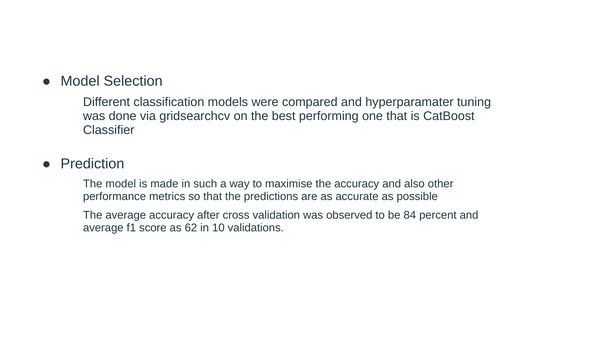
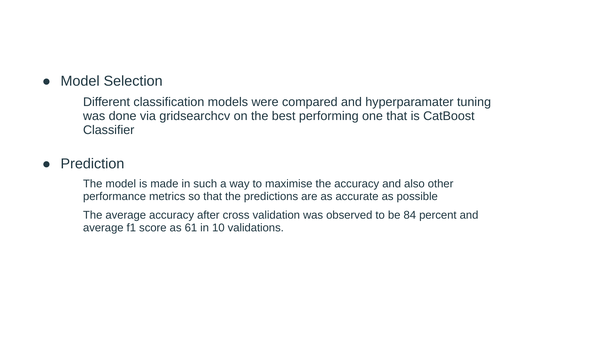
62: 62 -> 61
